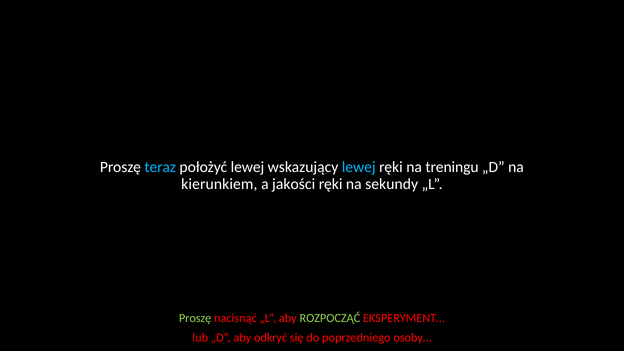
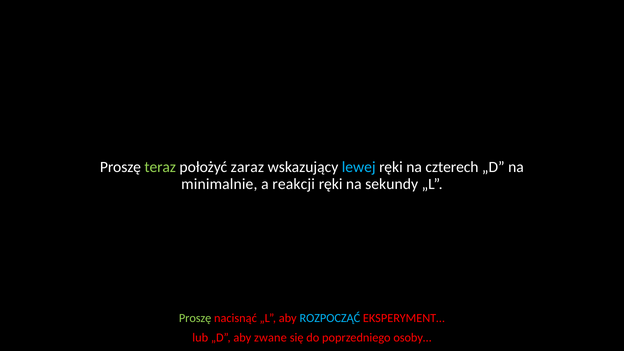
teraz colour: light blue -> light green
położyć lewej: lewej -> zaraz
treningu: treningu -> czterech
kierunkiem: kierunkiem -> minimalnie
jakości: jakości -> reakcji
ROZPOCZĄĆ colour: light green -> light blue
odkryć: odkryć -> zwane
